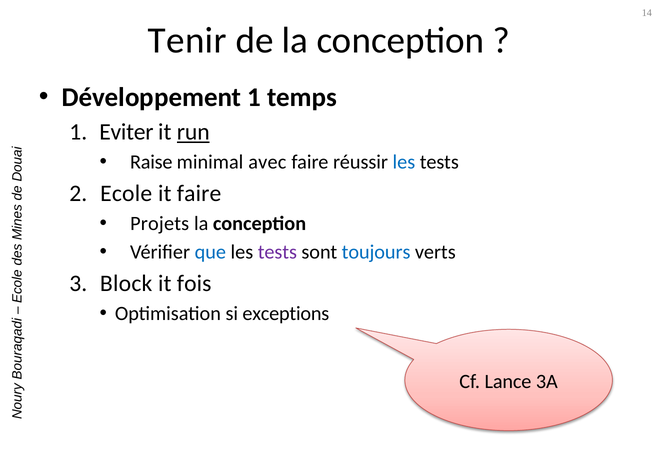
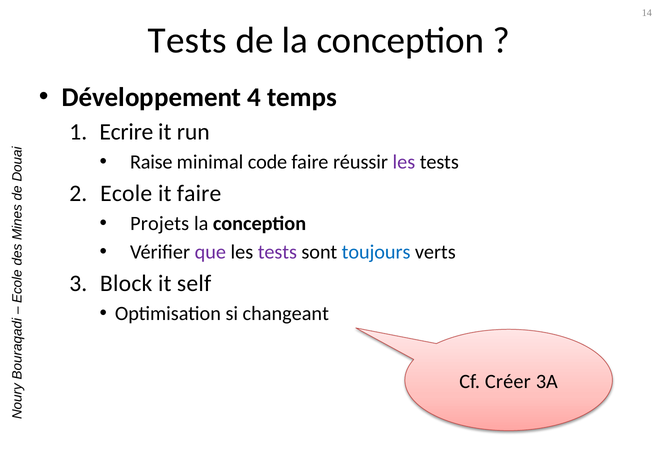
Tenir at (187, 41): Tenir -> Tests
Développement 1: 1 -> 4
Eviter: Eviter -> Ecrire
run underline: present -> none
avec: avec -> code
les at (404, 162) colour: blue -> purple
que colour: blue -> purple
fois: fois -> self
exceptions: exceptions -> changeant
Lance: Lance -> Créer
